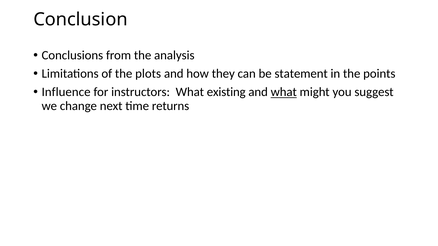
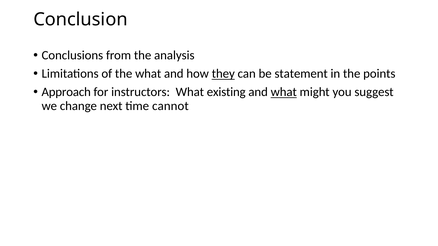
the plots: plots -> what
they underline: none -> present
Influence: Influence -> Approach
returns: returns -> cannot
